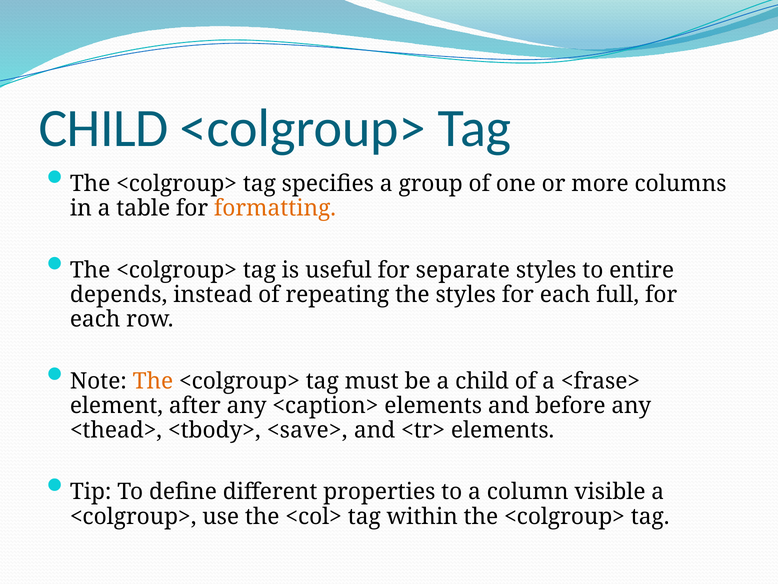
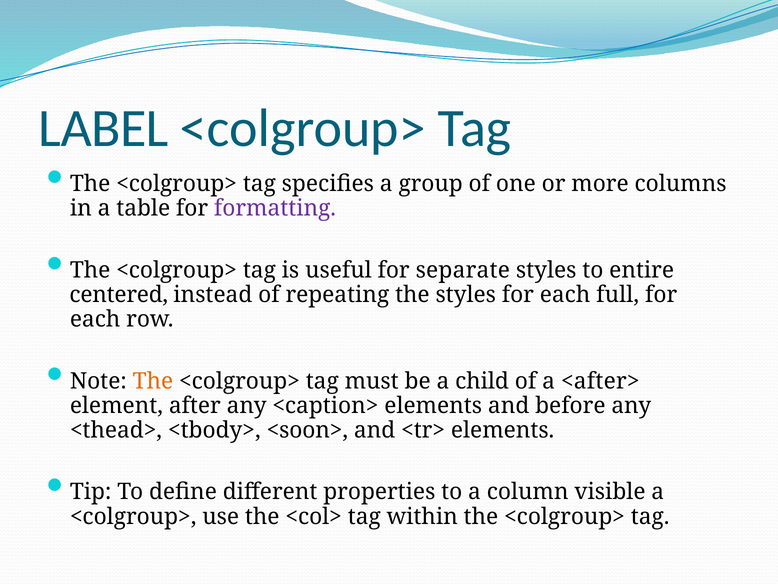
CHILD at (104, 128): CHILD -> LABEL
formatting colour: orange -> purple
depends: depends -> centered
<frase>: <frase> -> <after>
<save>: <save> -> <soon>
